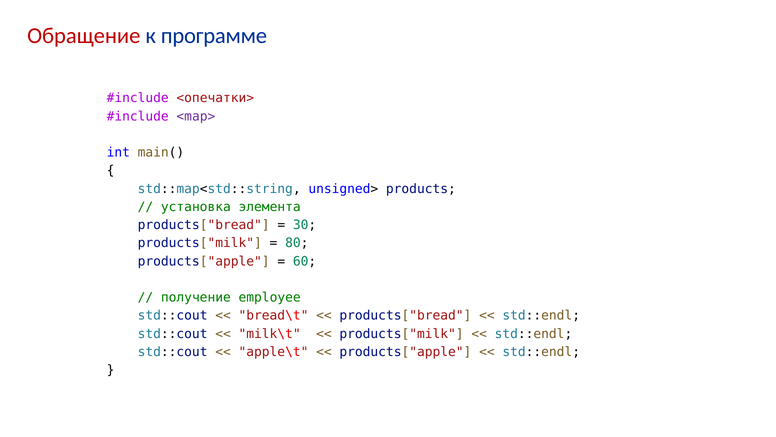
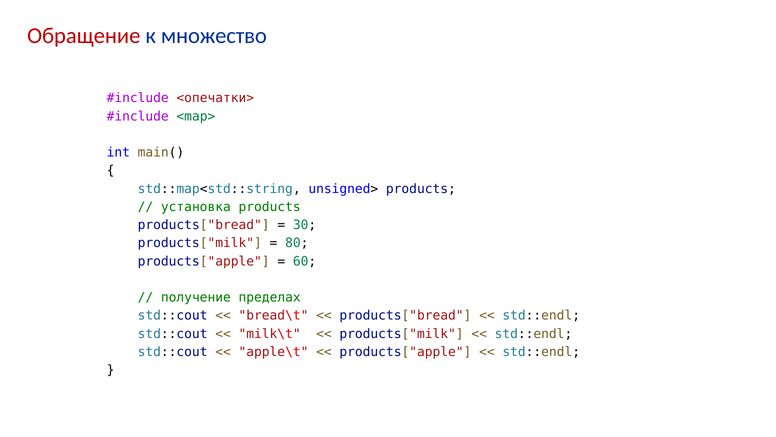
программе: программе -> множество
<map> colour: purple -> green
установка элемента: элемента -> products
employee: employee -> пределах
